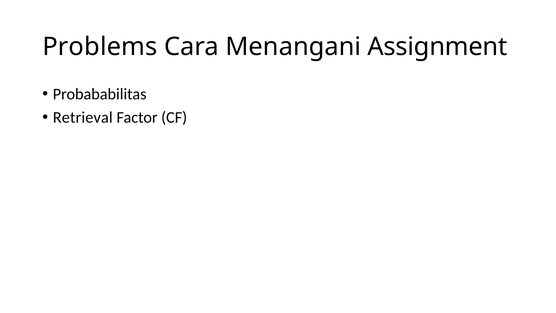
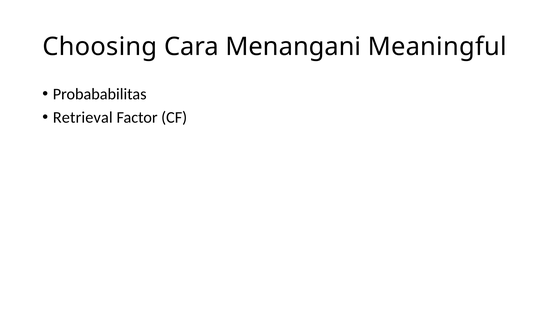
Problems: Problems -> Choosing
Assignment: Assignment -> Meaningful
